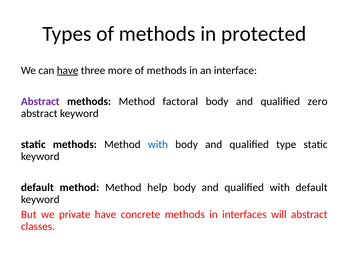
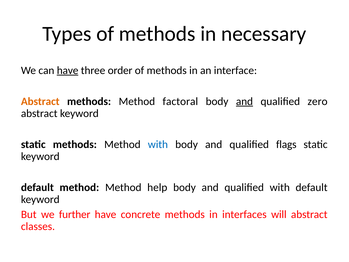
protected: protected -> necessary
more: more -> order
Abstract at (40, 101) colour: purple -> orange
and at (244, 101) underline: none -> present
type: type -> flags
private: private -> further
